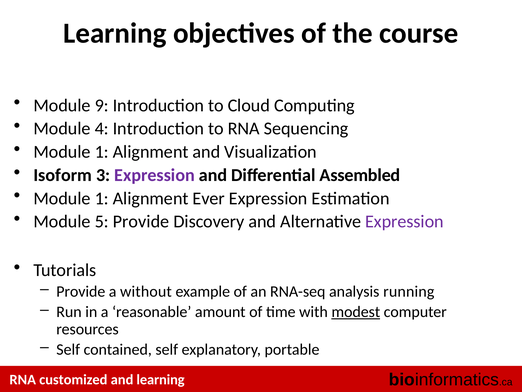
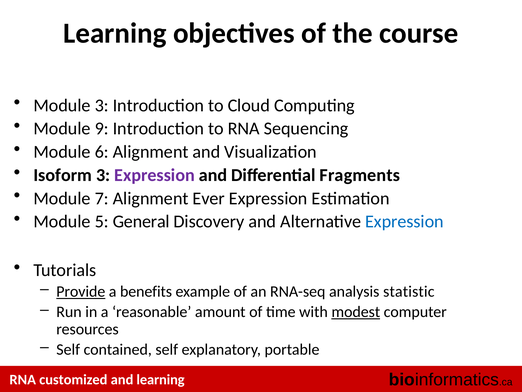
Module 9: 9 -> 3
4: 4 -> 9
1 at (102, 152): 1 -> 6
Assembled: Assembled -> Fragments
1 at (102, 198): 1 -> 7
5 Provide: Provide -> General
Expression at (404, 221) colour: purple -> blue
Provide at (81, 291) underline: none -> present
without: without -> benefits
running: running -> statistic
